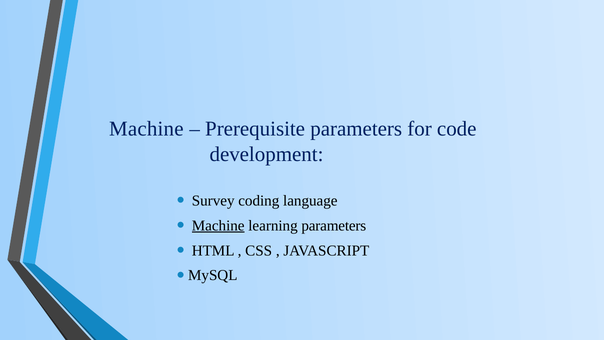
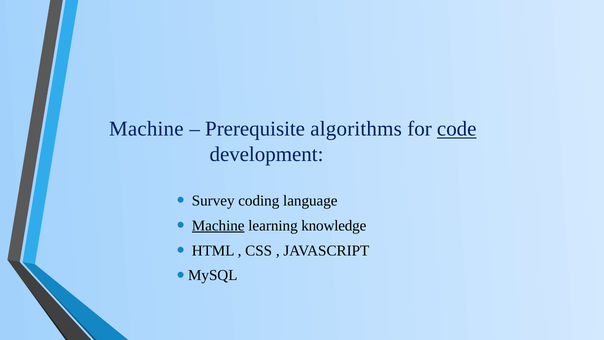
Prerequisite parameters: parameters -> algorithms
code underline: none -> present
learning parameters: parameters -> knowledge
